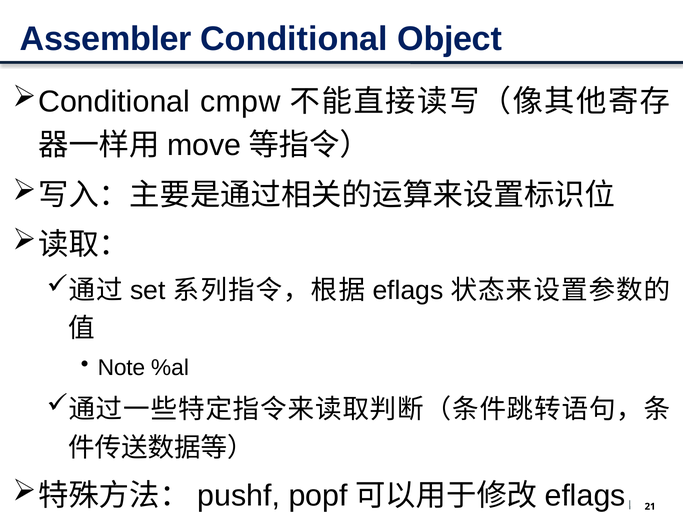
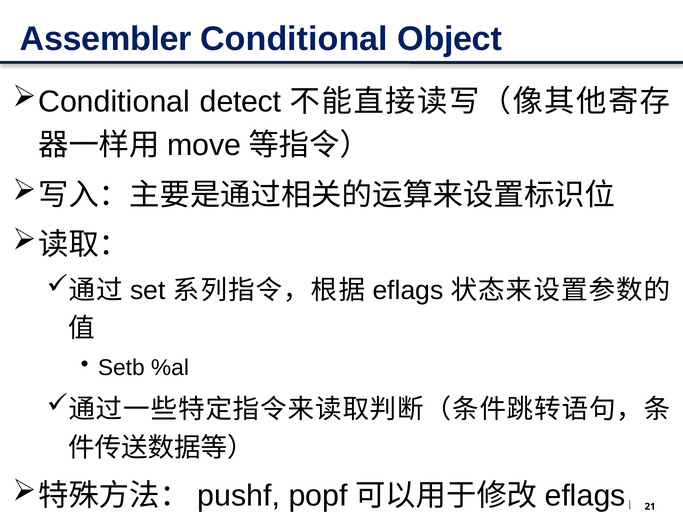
cmpw: cmpw -> detect
Note: Note -> Setb
